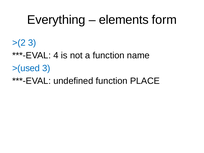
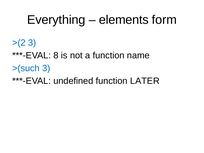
4: 4 -> 8
>(used: >(used -> >(such
PLACE: PLACE -> LATER
